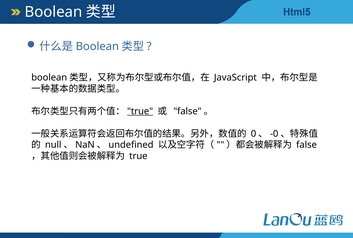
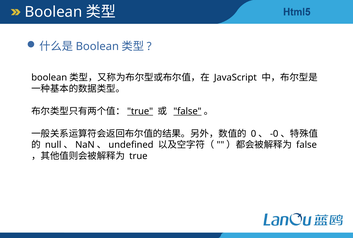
false at (187, 111) underline: none -> present
